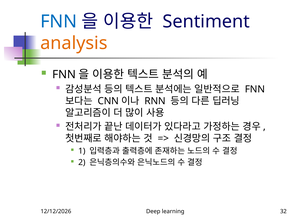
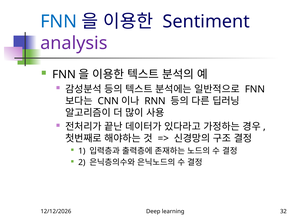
analysis colour: orange -> purple
